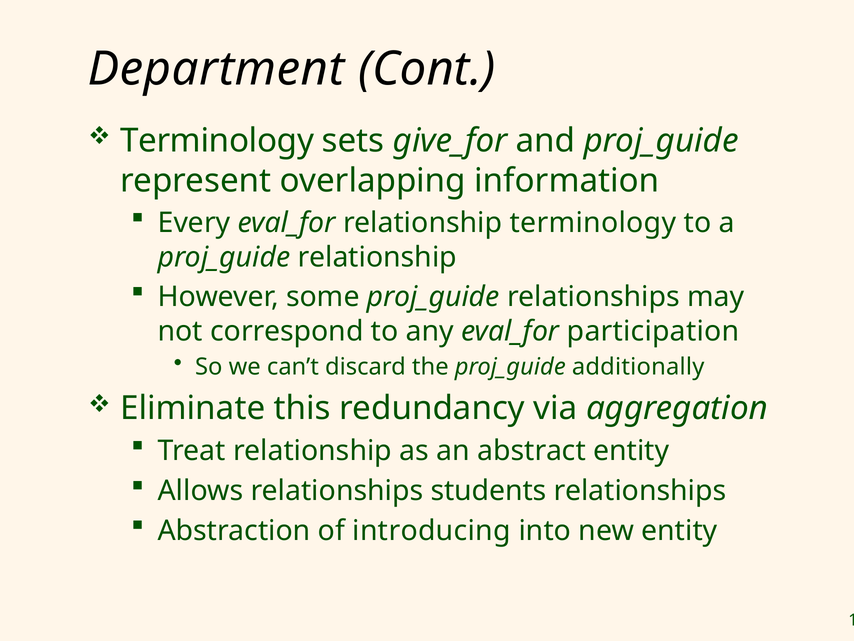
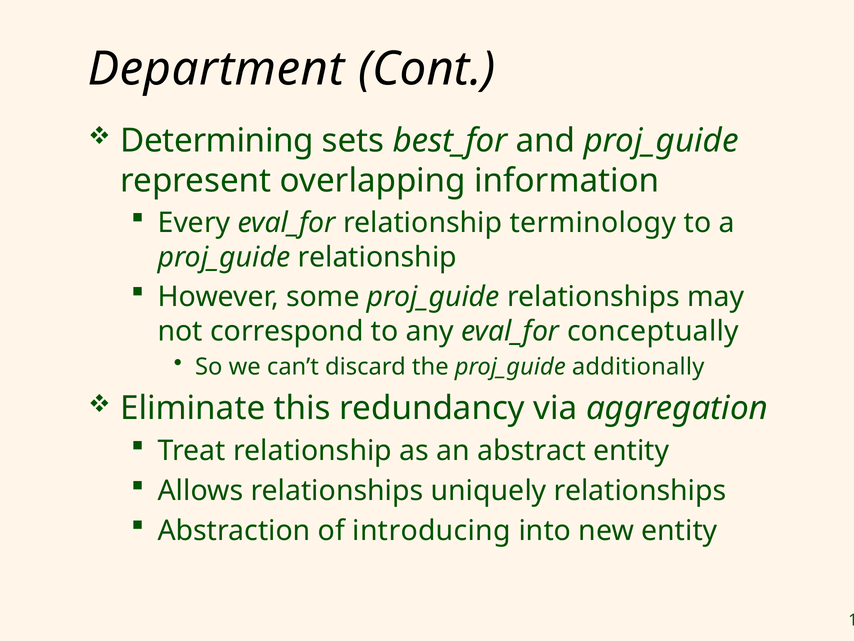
Terminology at (217, 141): Terminology -> Determining
give_for: give_for -> best_for
participation: participation -> conceptually
students: students -> uniquely
